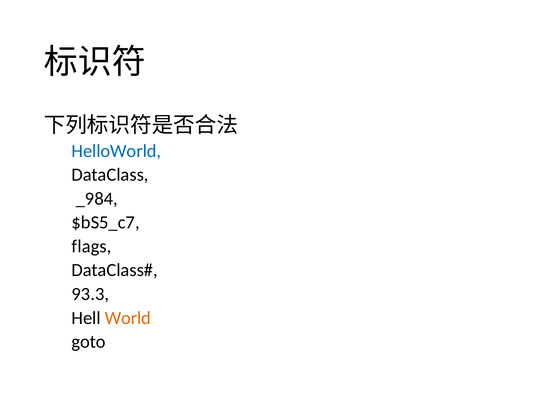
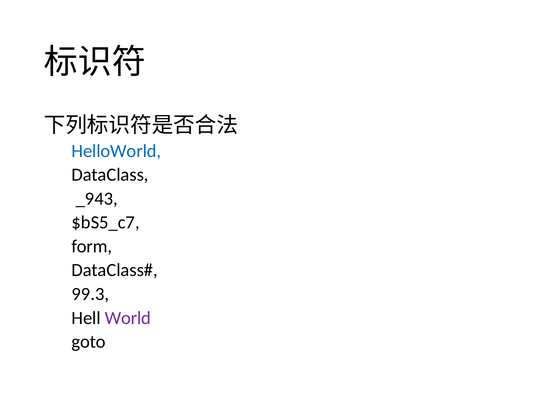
_984: _984 -> _943
flags: flags -> form
93.3: 93.3 -> 99.3
World colour: orange -> purple
